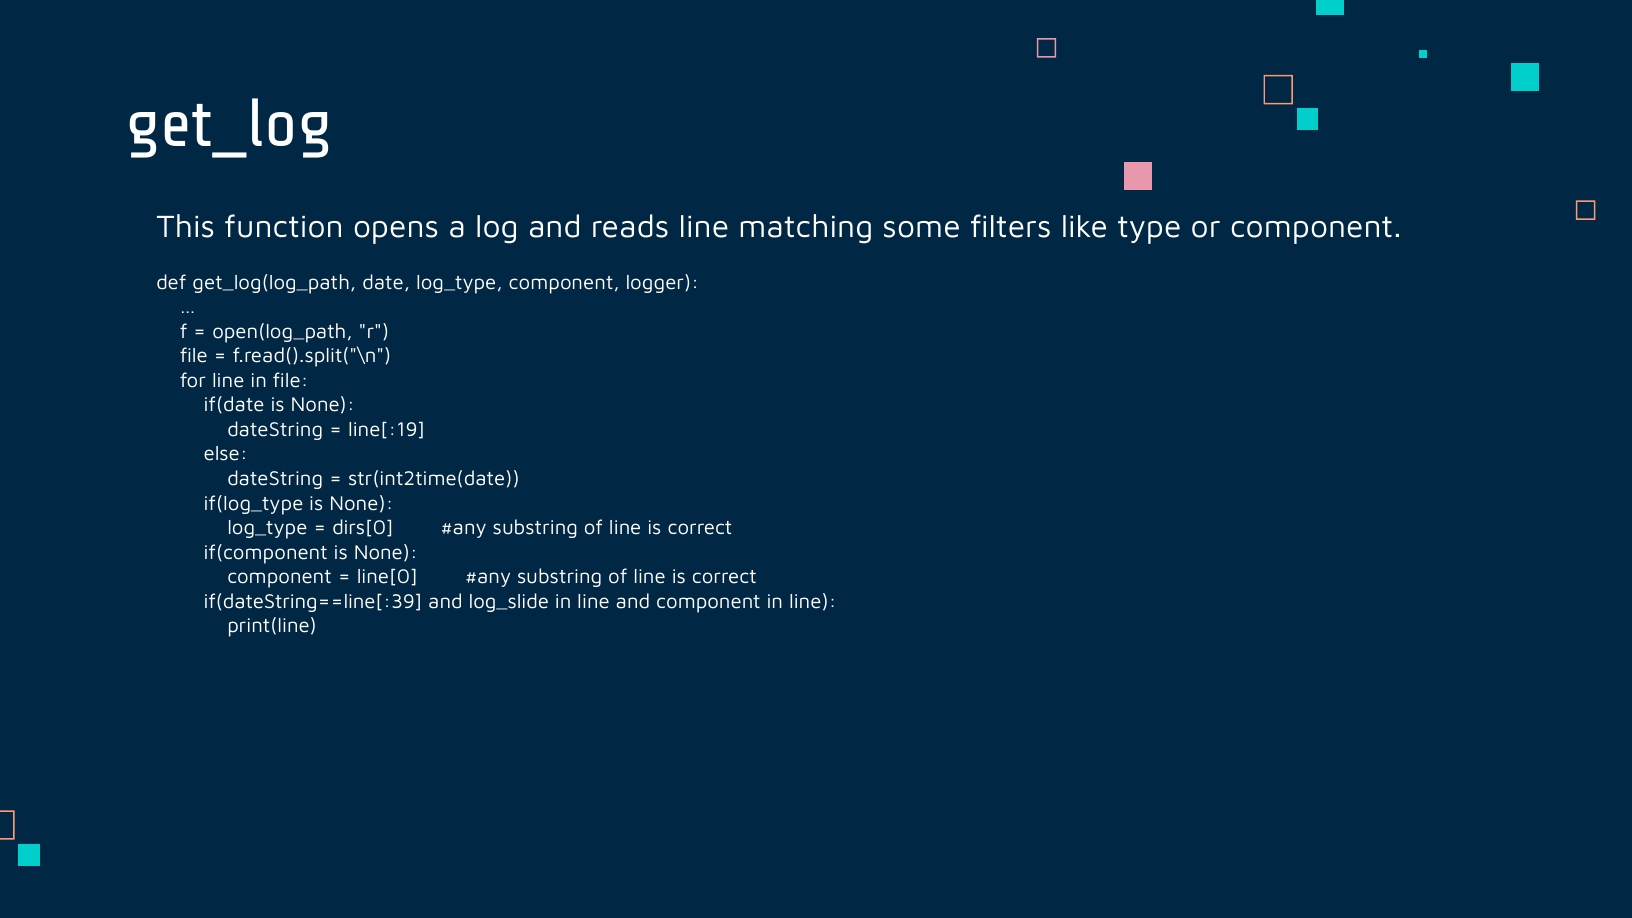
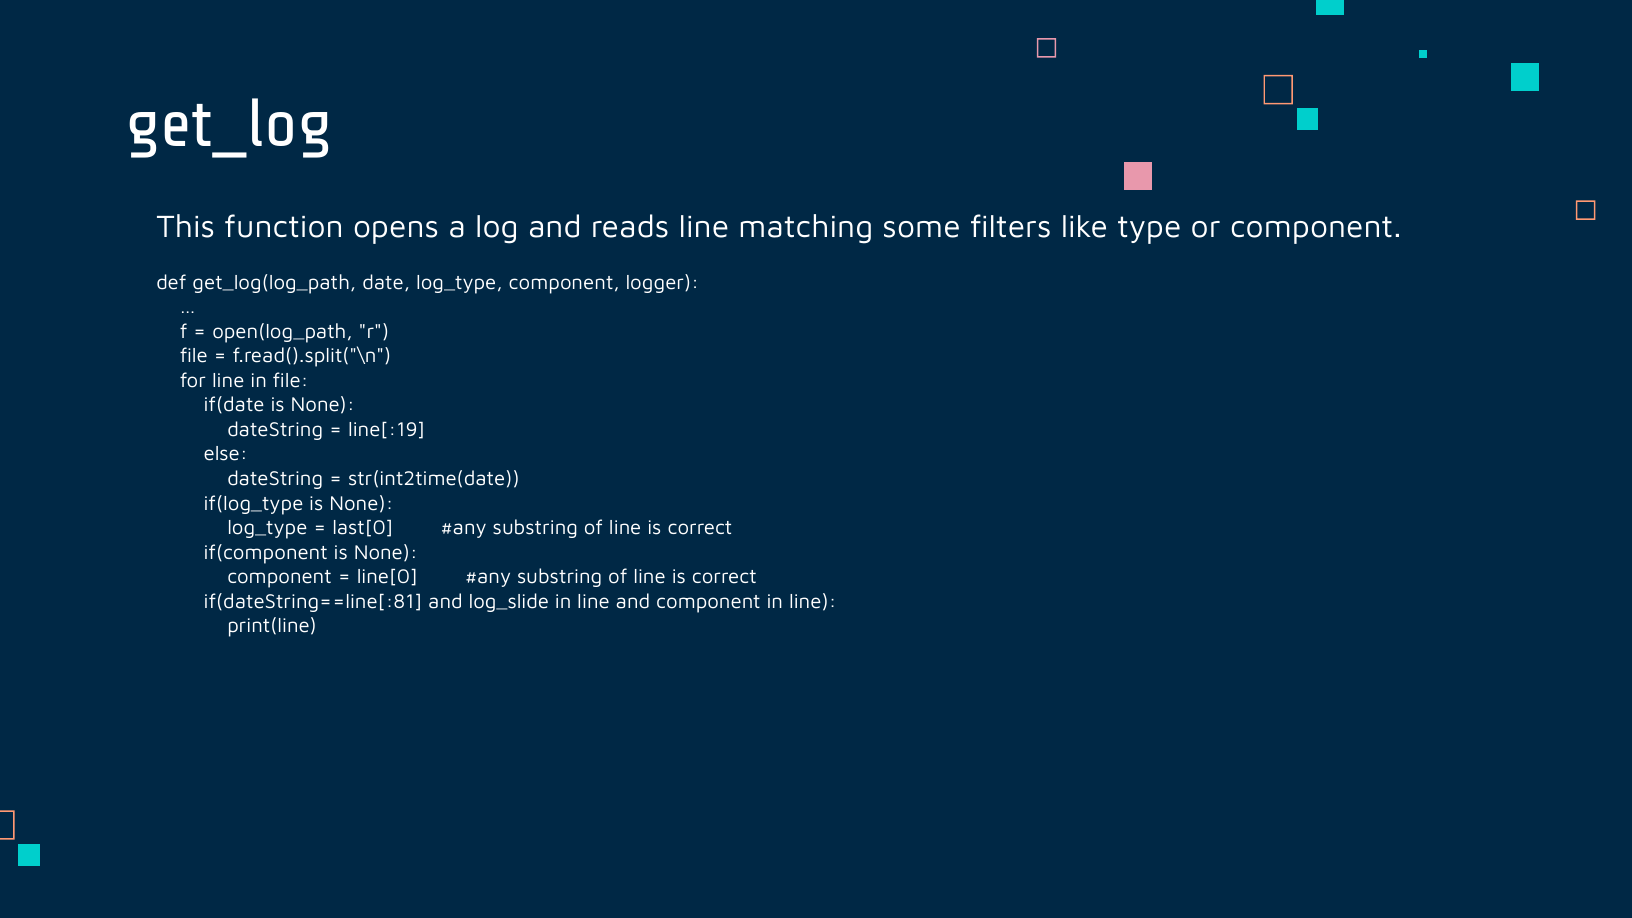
dirs[0: dirs[0 -> last[0
if(dateString==line[:39: if(dateString==line[:39 -> if(dateString==line[:81
